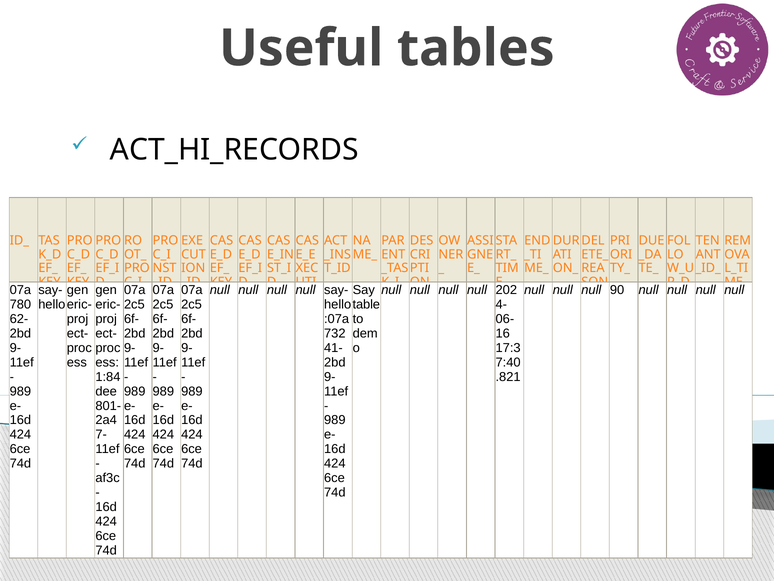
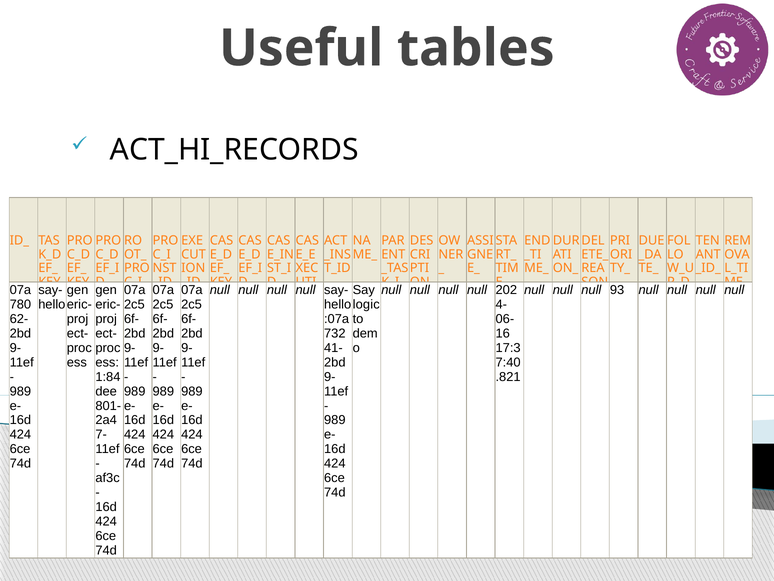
90: 90 -> 93
table: table -> logic
